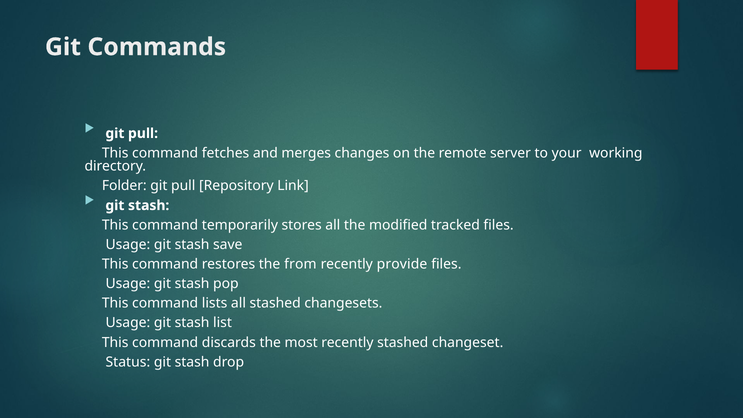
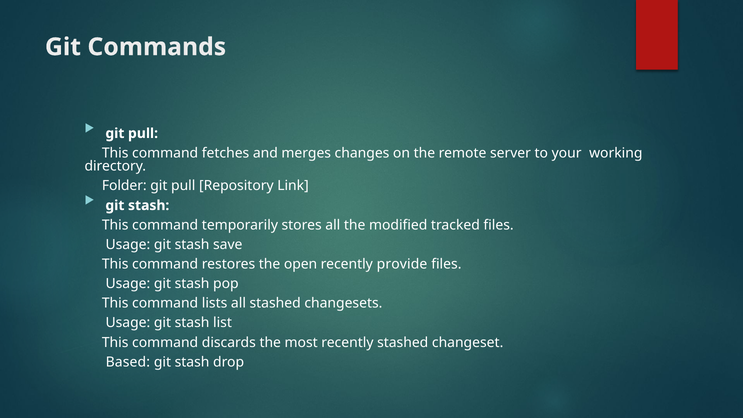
from: from -> open
Status: Status -> Based
